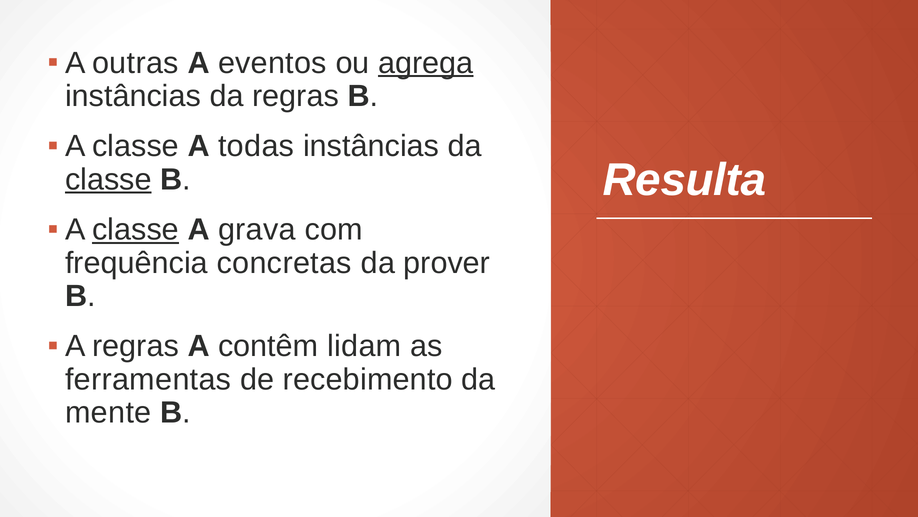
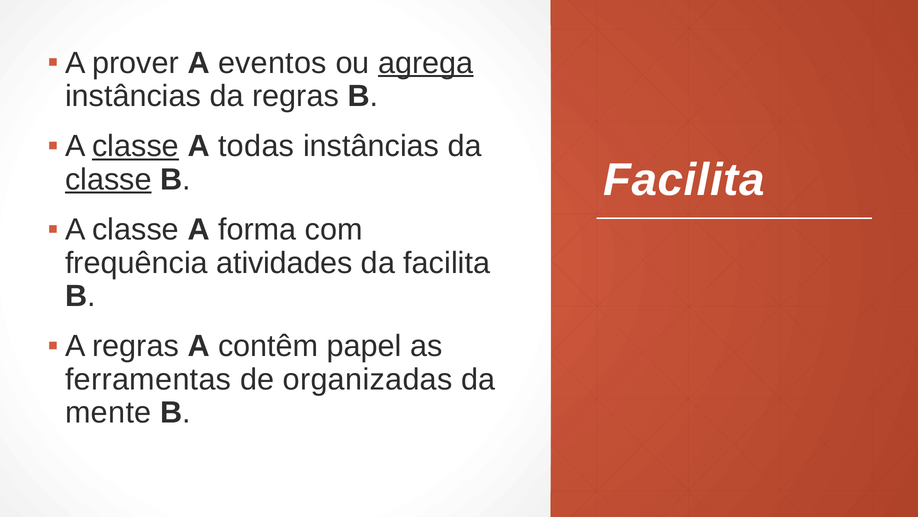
outras: outras -> prover
classe at (136, 146) underline: none -> present
Resulta at (684, 180): Resulta -> Facilita
classe at (136, 230) underline: present -> none
grava: grava -> forma
concretas: concretas -> atividades
da prover: prover -> facilita
lidam: lidam -> papel
recebimento: recebimento -> organizadas
